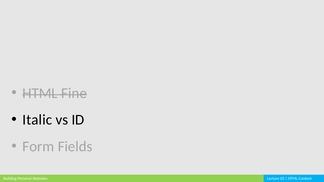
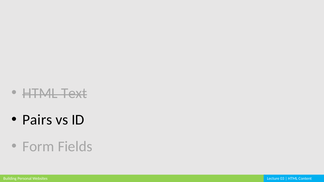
Fine: Fine -> Text
Italic: Italic -> Pairs
